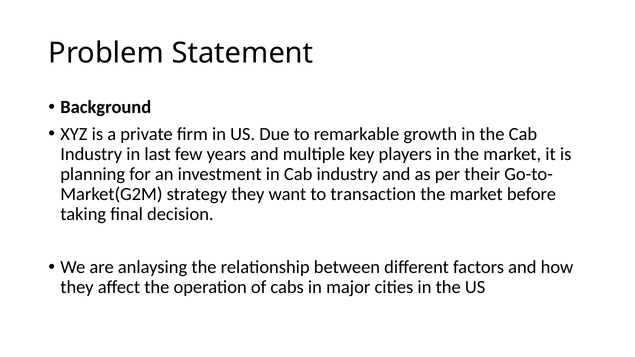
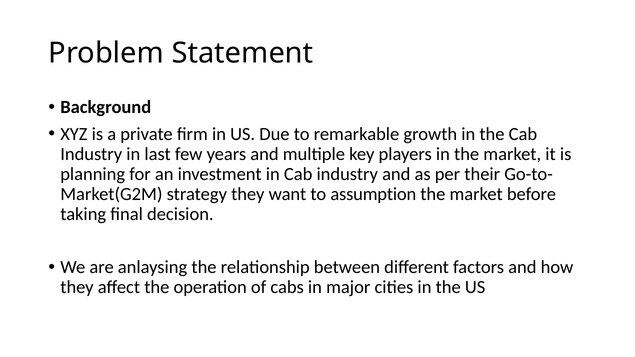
transaction: transaction -> assumption
